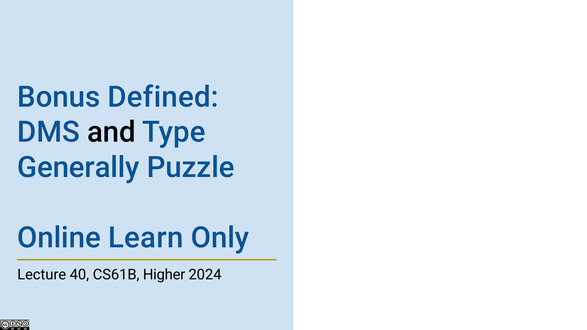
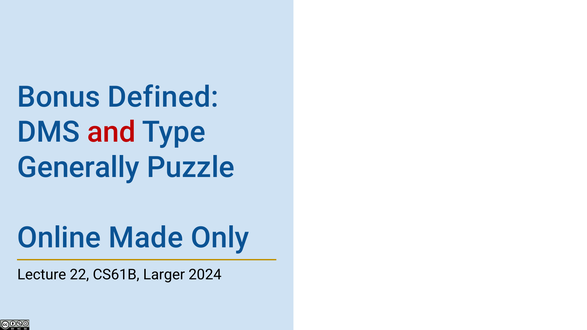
and colour: black -> red
Learn: Learn -> Made
40: 40 -> 22
Higher: Higher -> Larger
